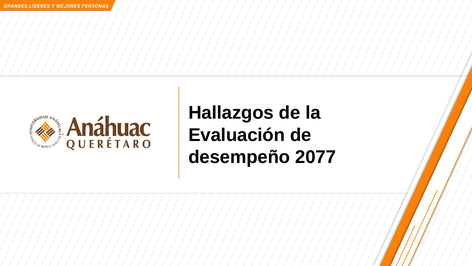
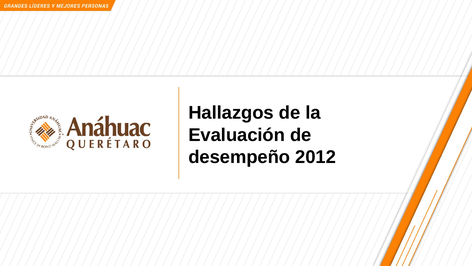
2077: 2077 -> 2012
